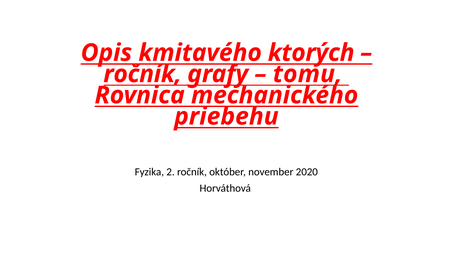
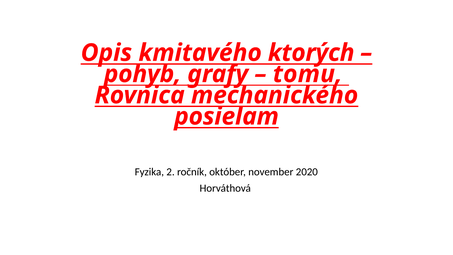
ročník at (142, 74): ročník -> pohyb
priebehu: priebehu -> posielam
